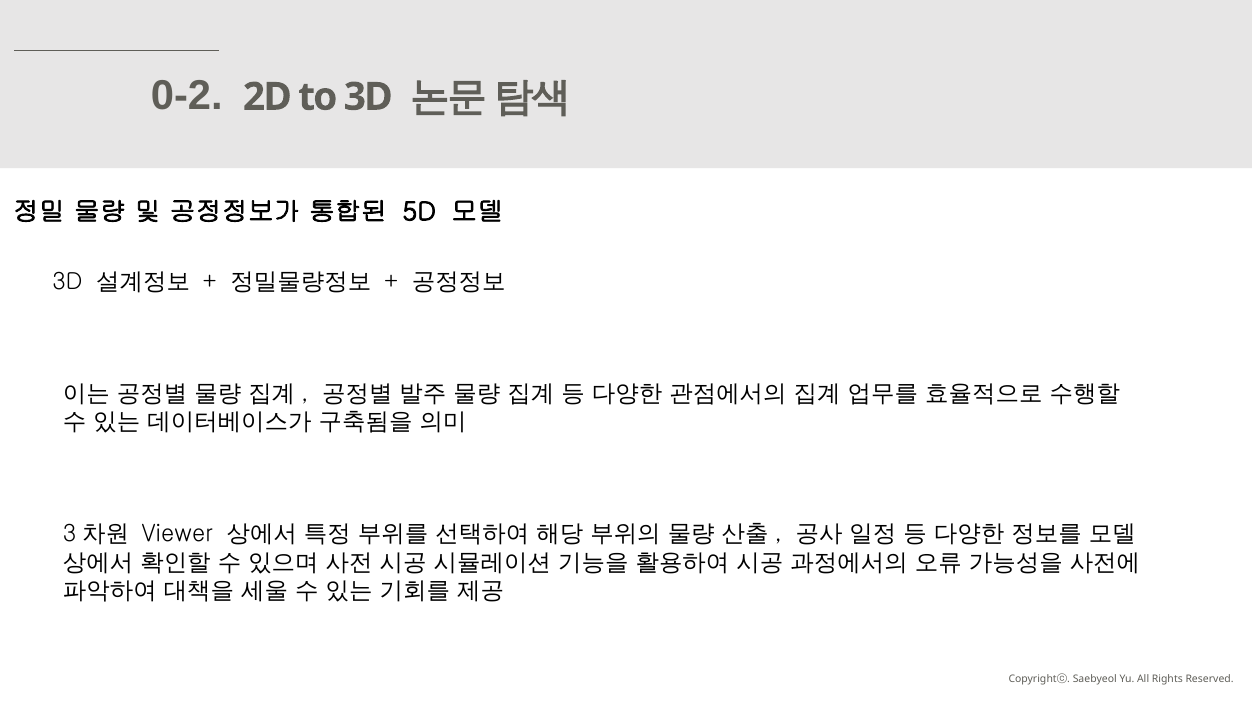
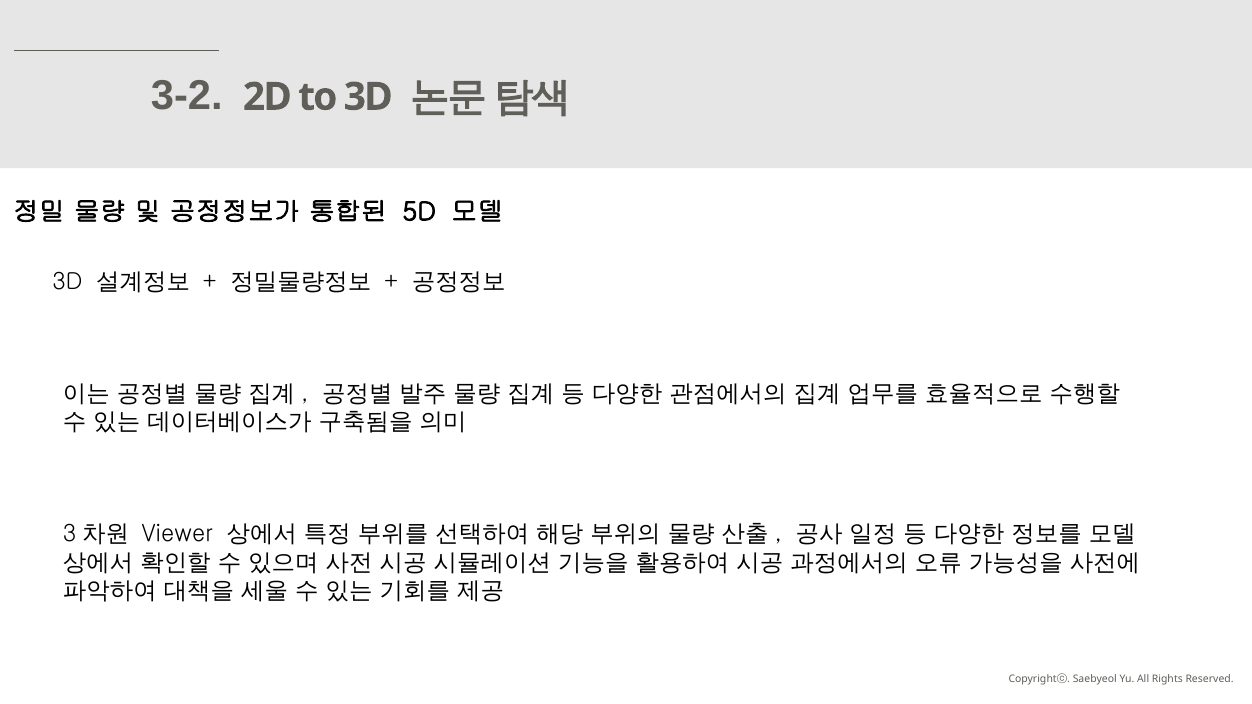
0-2: 0-2 -> 3-2
